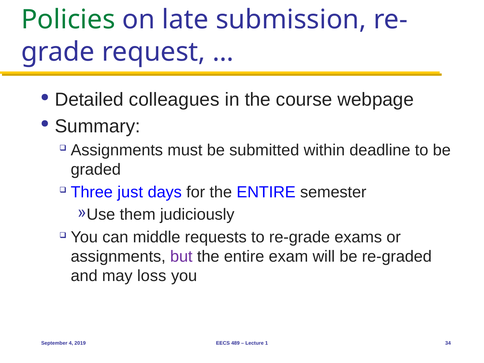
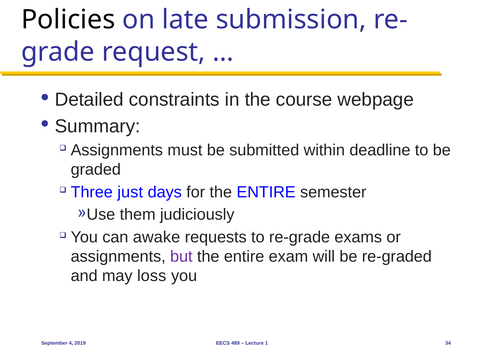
Policies colour: green -> black
colleagues: colleagues -> constraints
middle: middle -> awake
